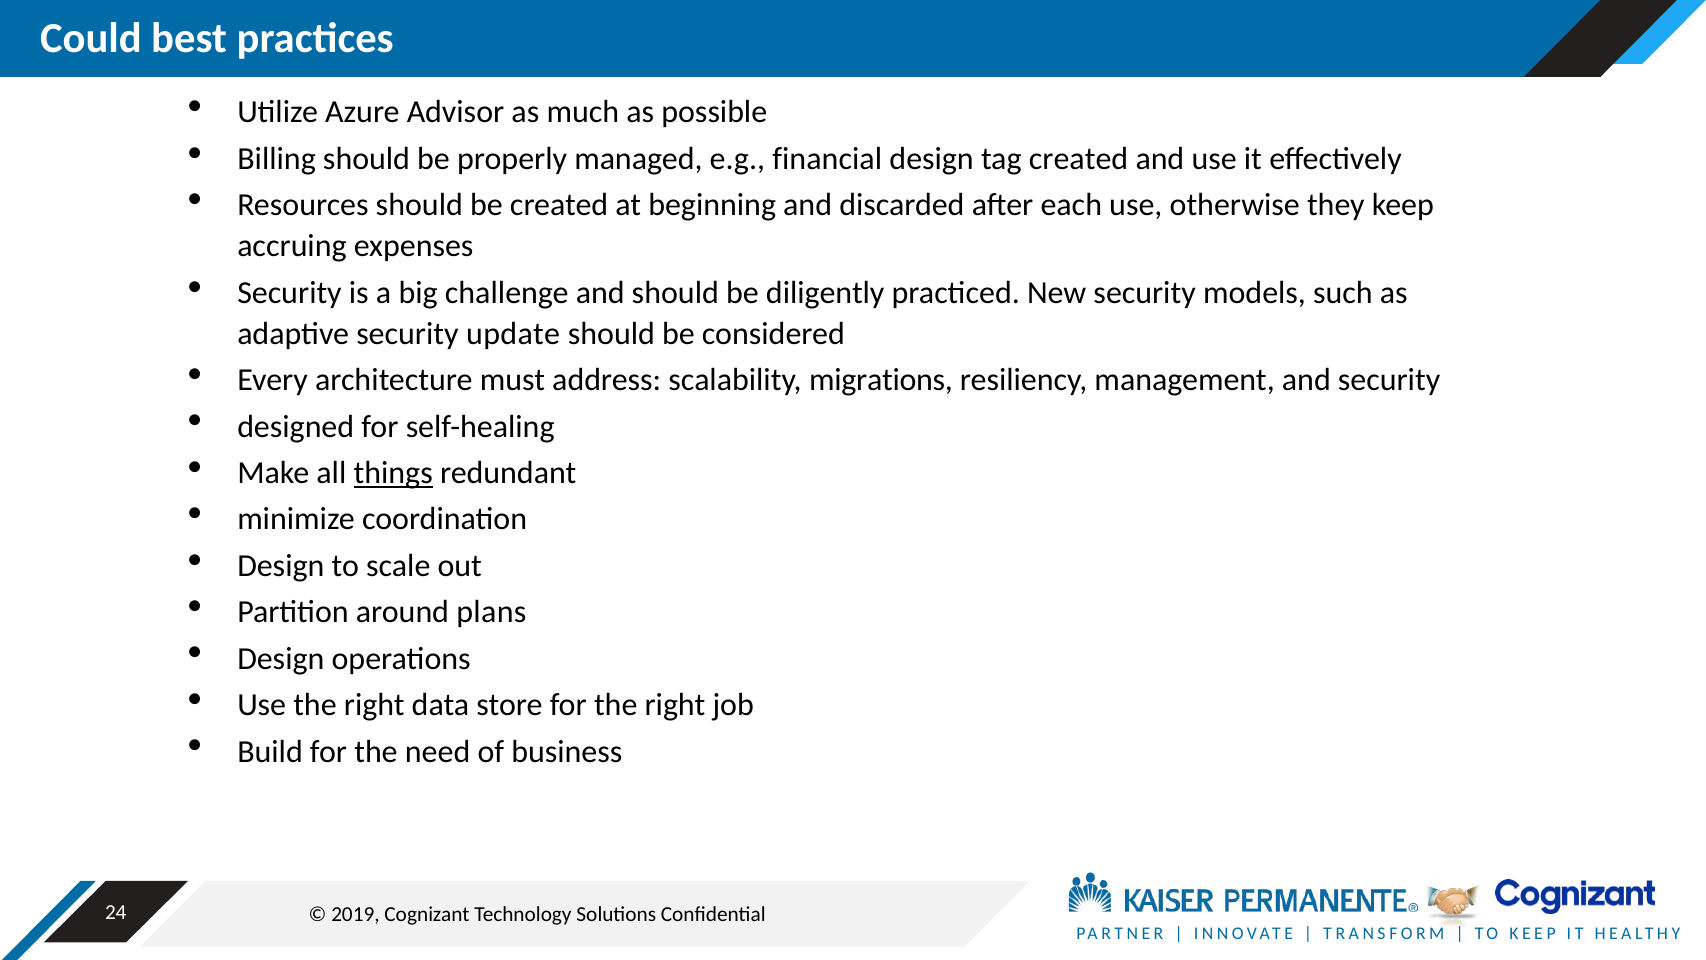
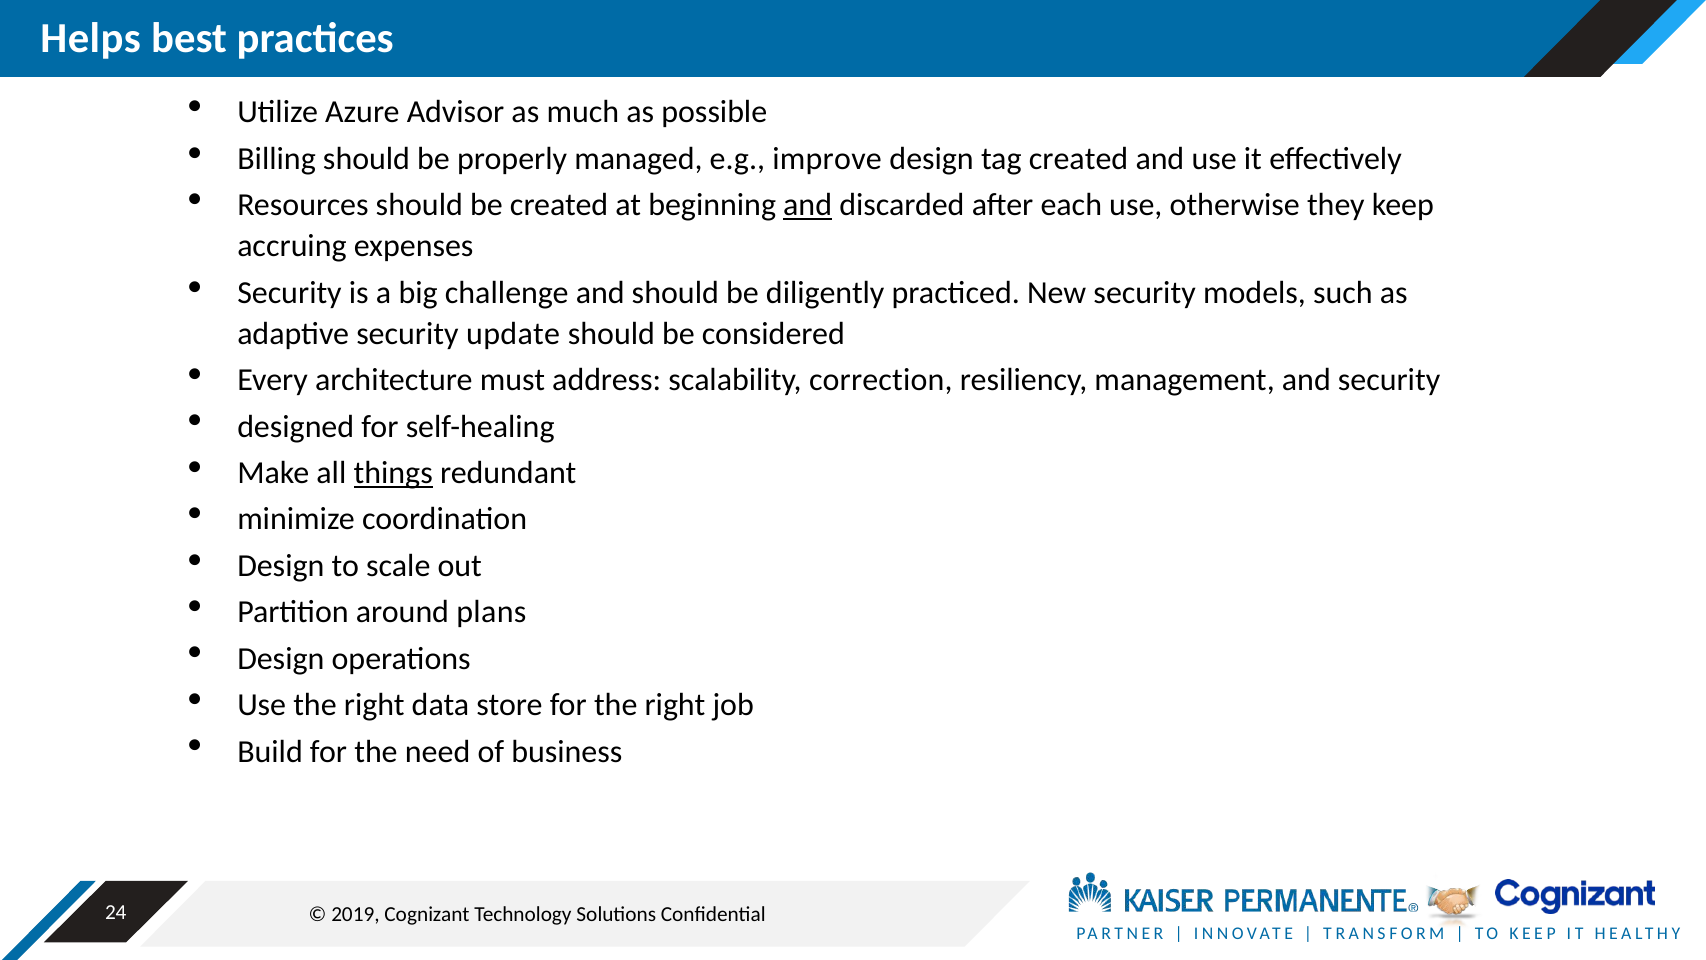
Could: Could -> Helps
financial: financial -> improve
and at (808, 205) underline: none -> present
migrations: migrations -> correction
